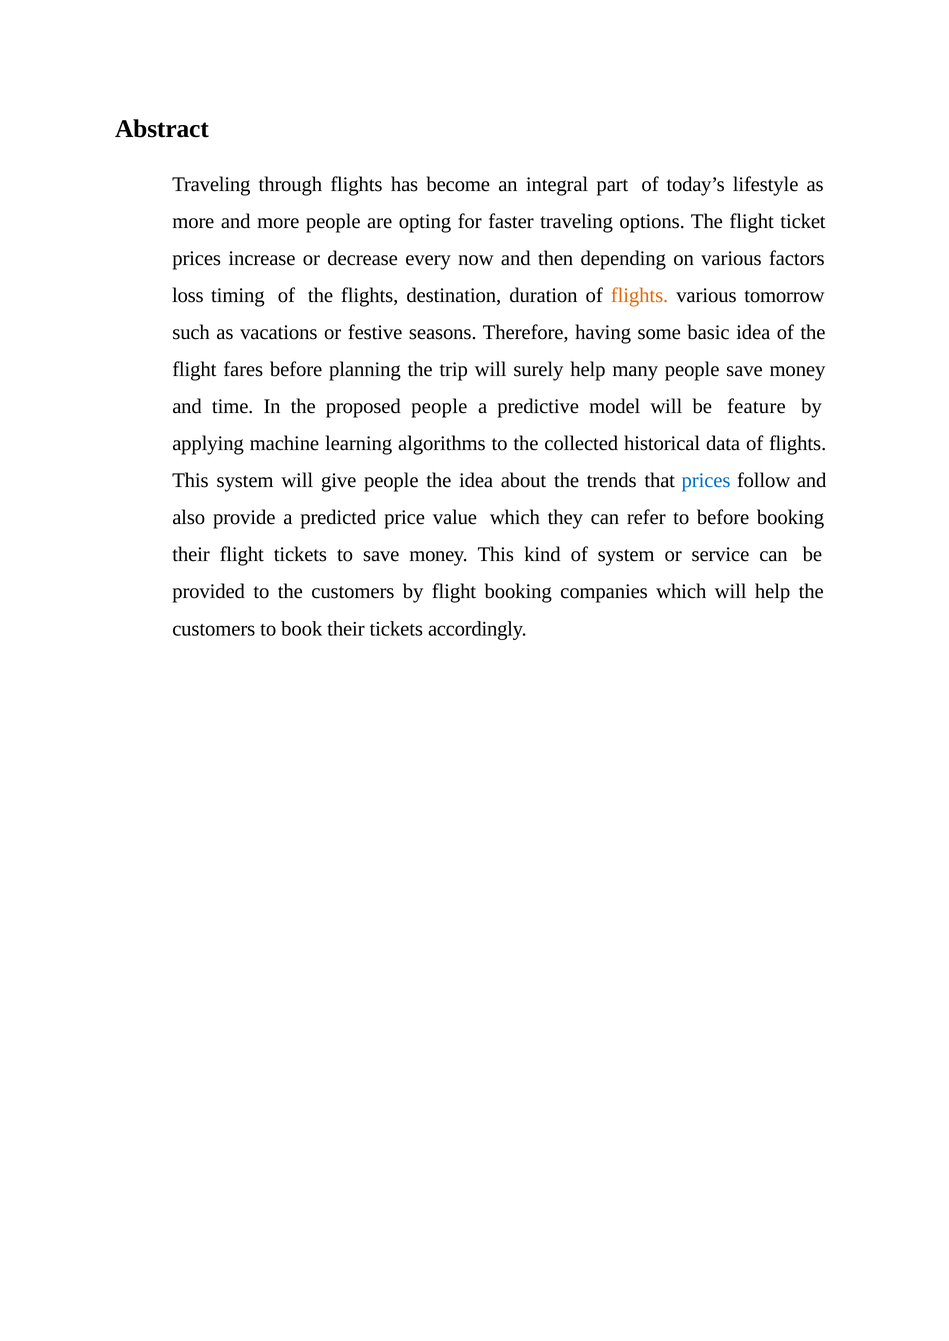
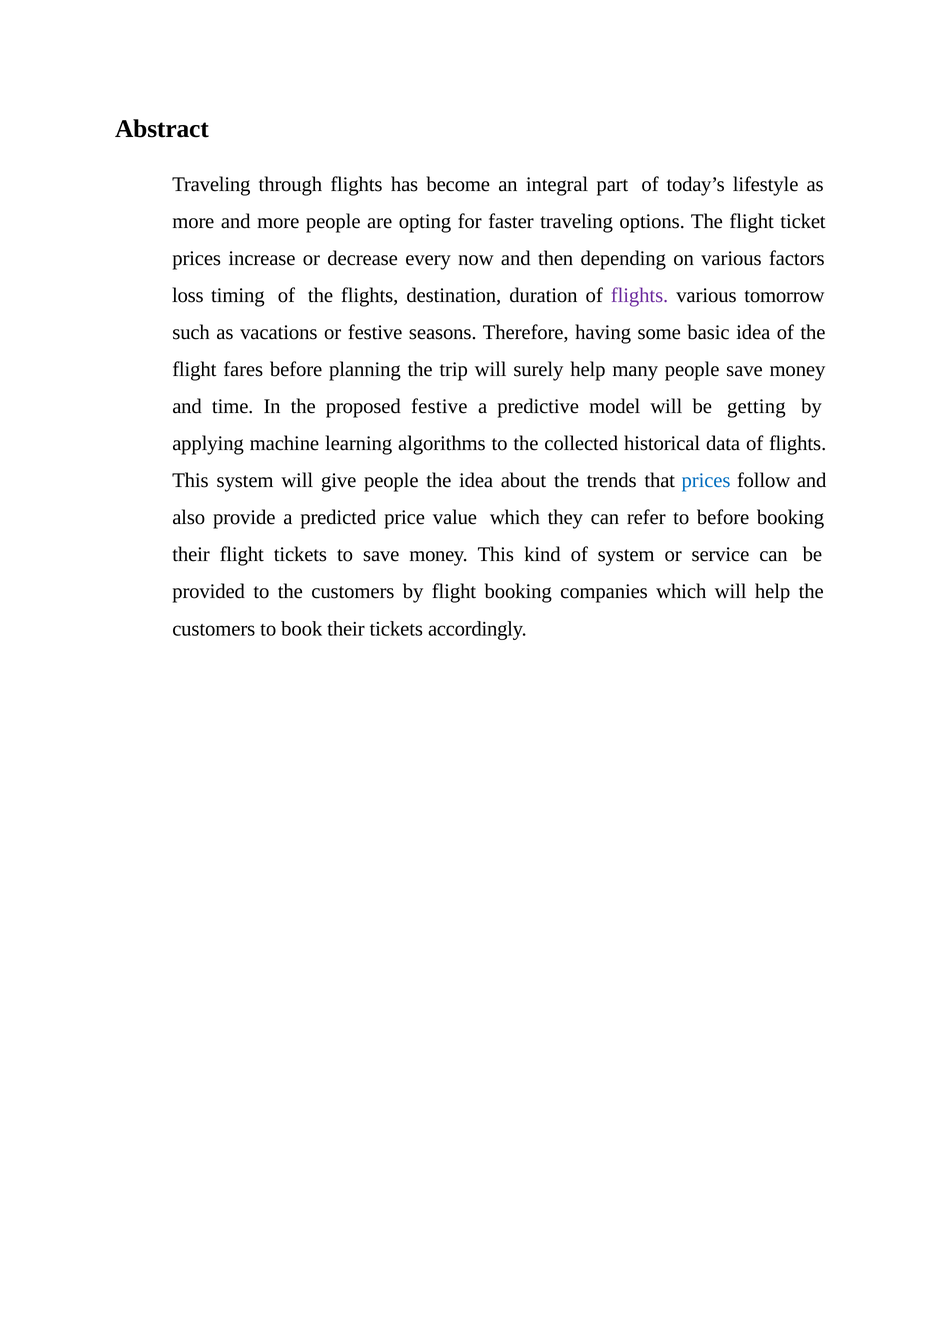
flights at (640, 295) colour: orange -> purple
proposed people: people -> festive
feature: feature -> getting
